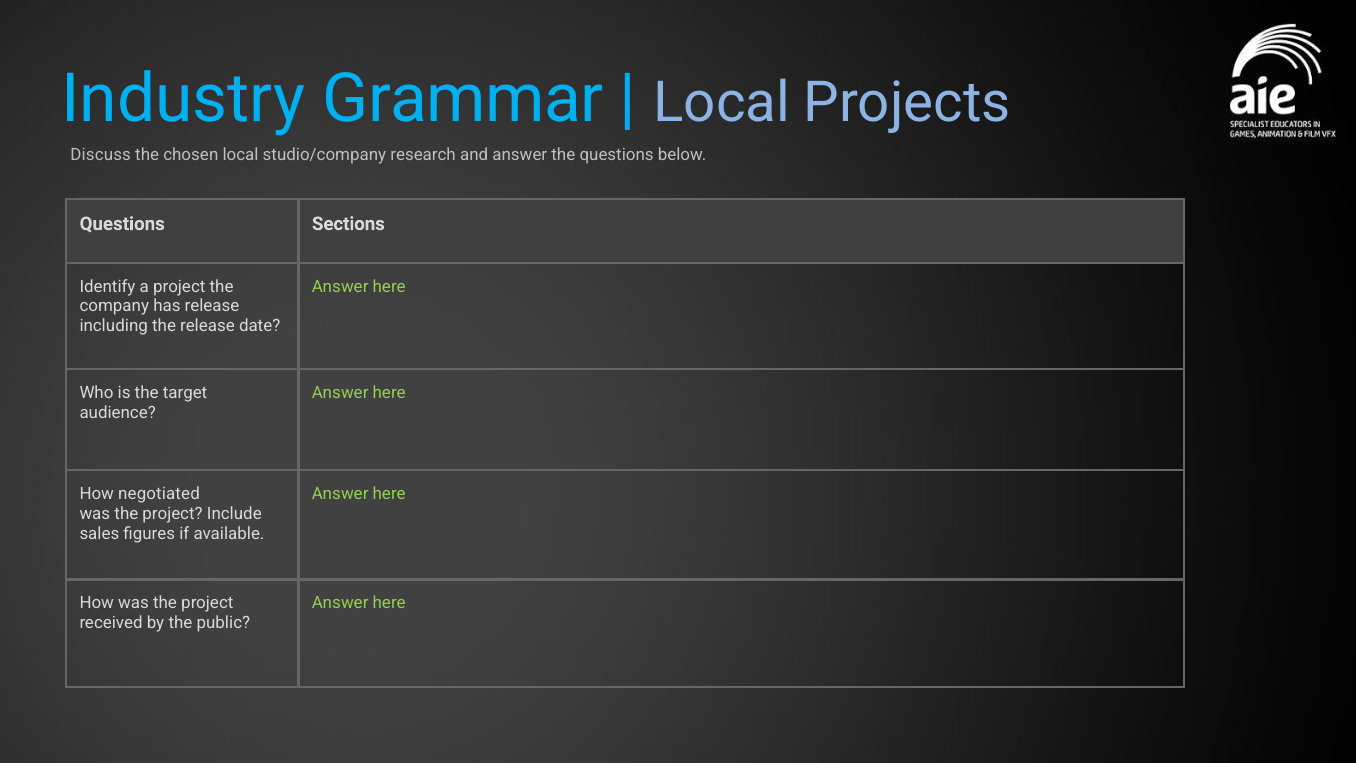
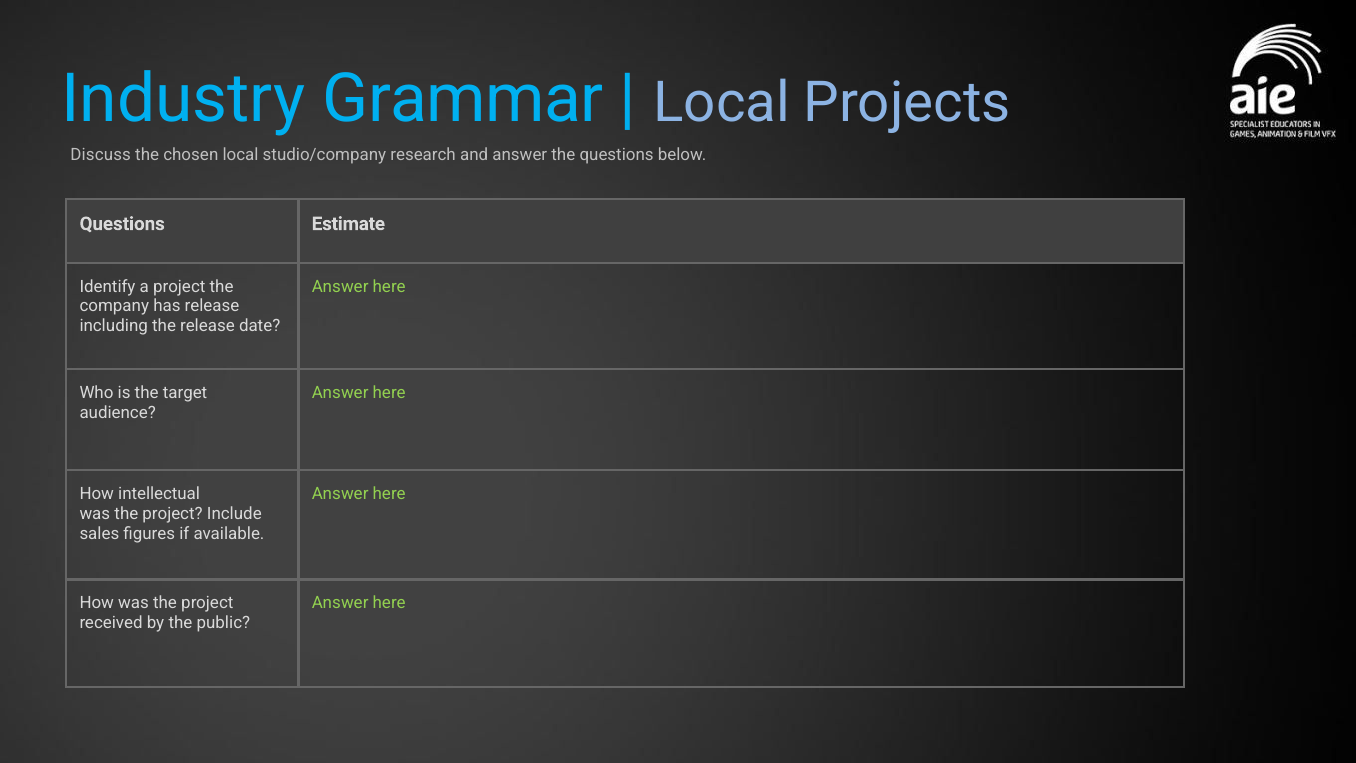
Sections: Sections -> Estimate
negotiated: negotiated -> intellectual
